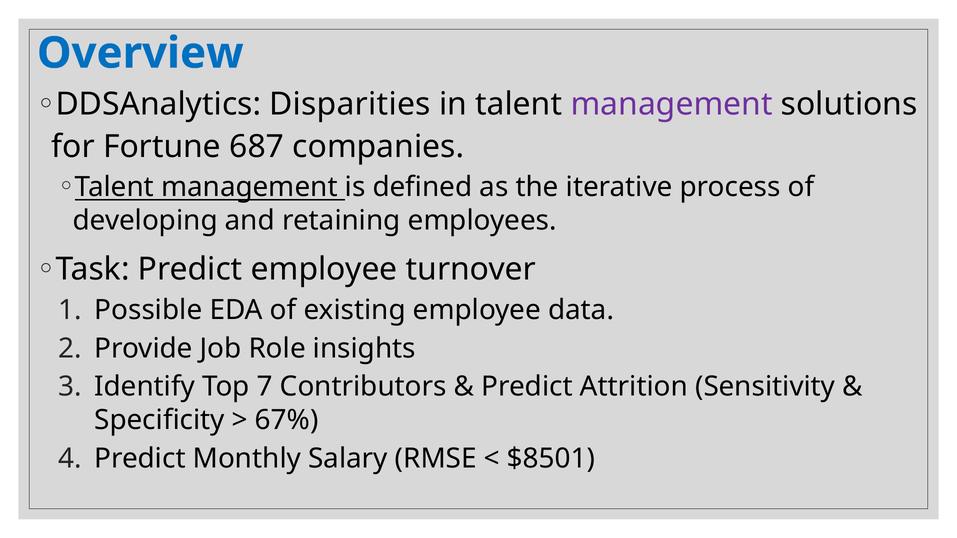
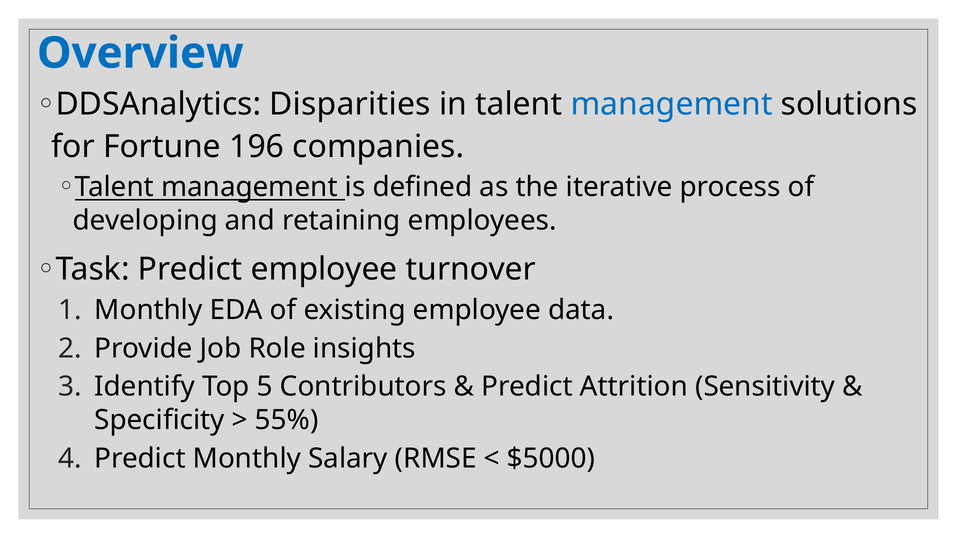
management at (672, 105) colour: purple -> blue
687: 687 -> 196
Possible at (148, 310): Possible -> Monthly
7: 7 -> 5
67%: 67% -> 55%
$8501: $8501 -> $5000
